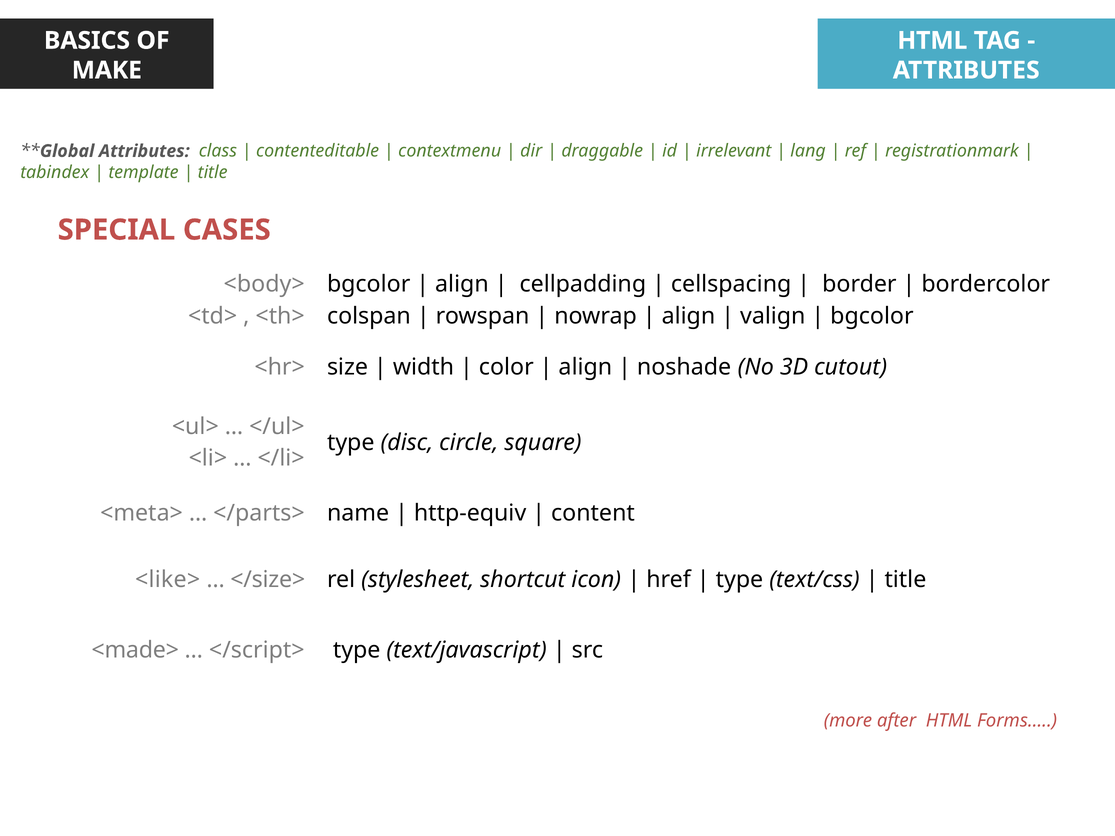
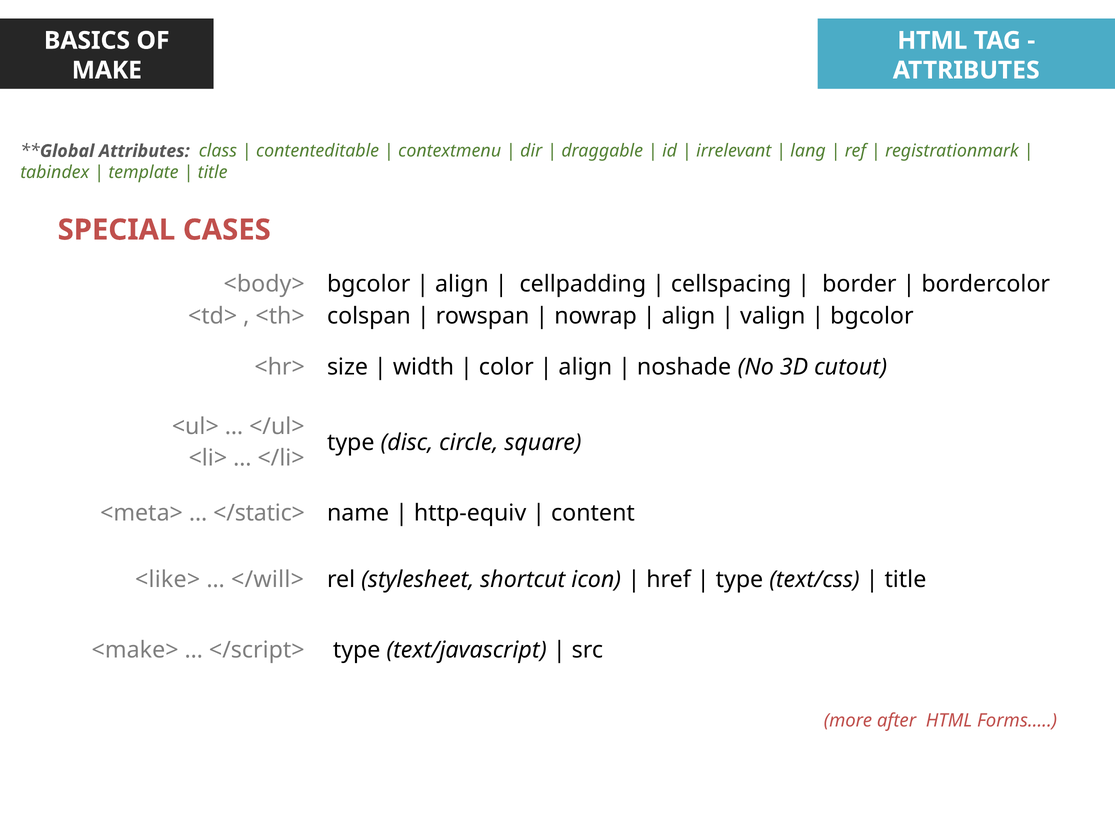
</parts>: </parts> -> </static>
</size>: </size> -> </will>
<made>: <made> -> <make>
